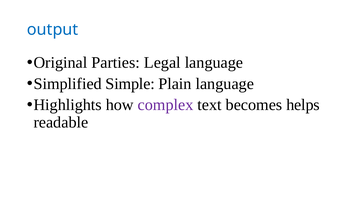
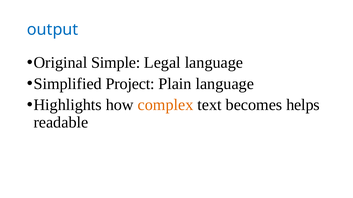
Parties: Parties -> Simple
Simple: Simple -> Project
complex colour: purple -> orange
